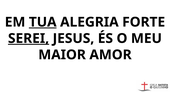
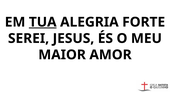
SEREI underline: present -> none
